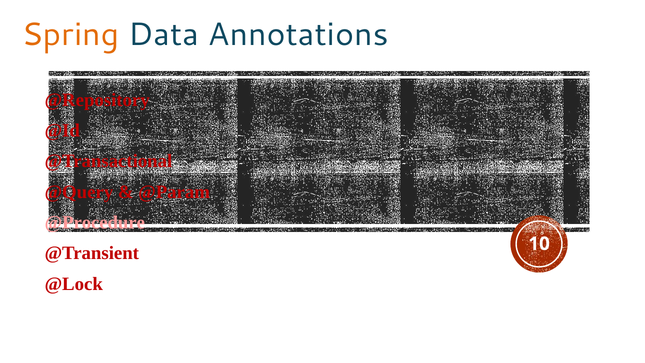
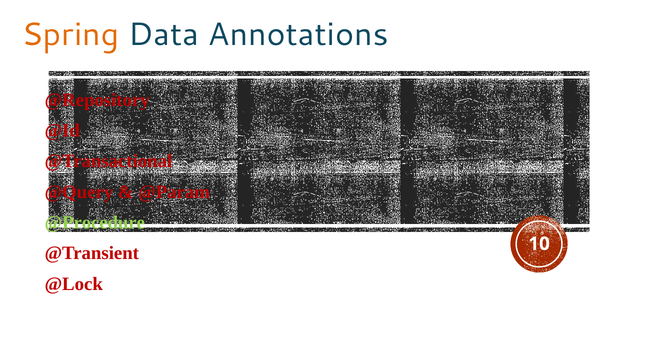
@Procedure colour: pink -> light green
